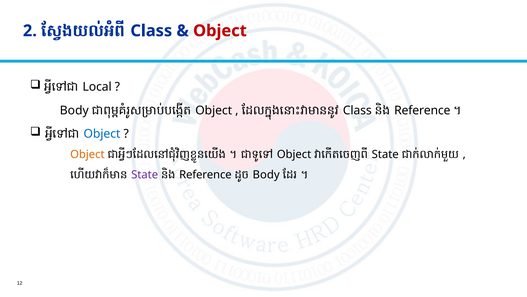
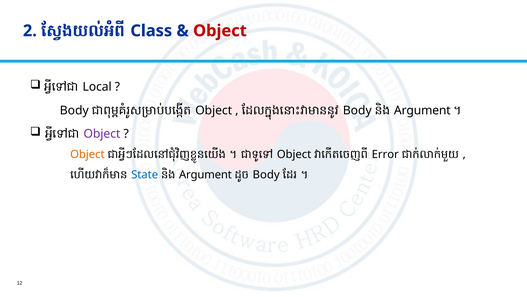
Class at (357, 110): Class -> Body
Reference at (422, 110): Reference -> Argument
Object at (102, 134) colour: blue -> purple
State at (385, 154): State -> Error
State at (145, 174) colour: purple -> blue
Reference at (205, 174): Reference -> Argument
